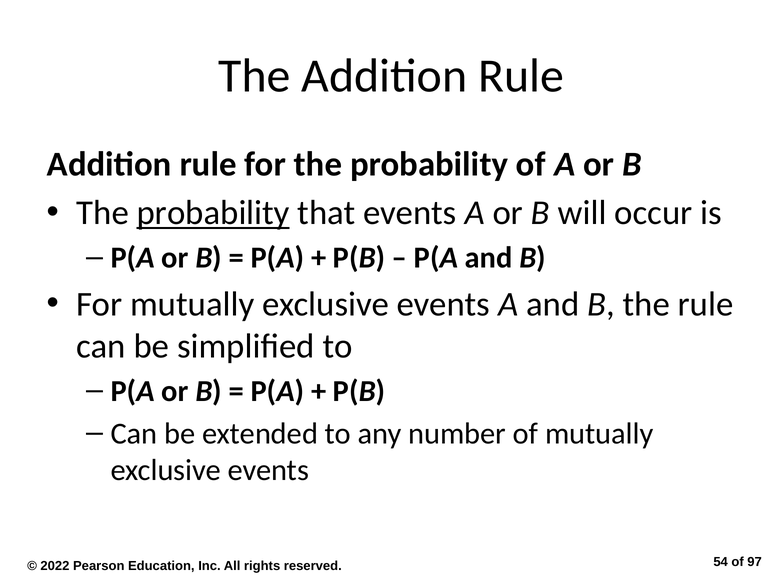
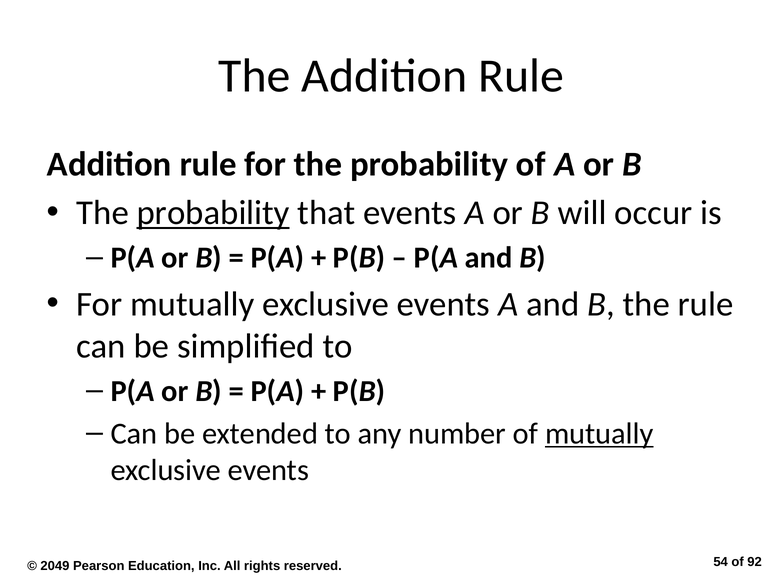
mutually at (599, 434) underline: none -> present
2022: 2022 -> 2049
97: 97 -> 92
